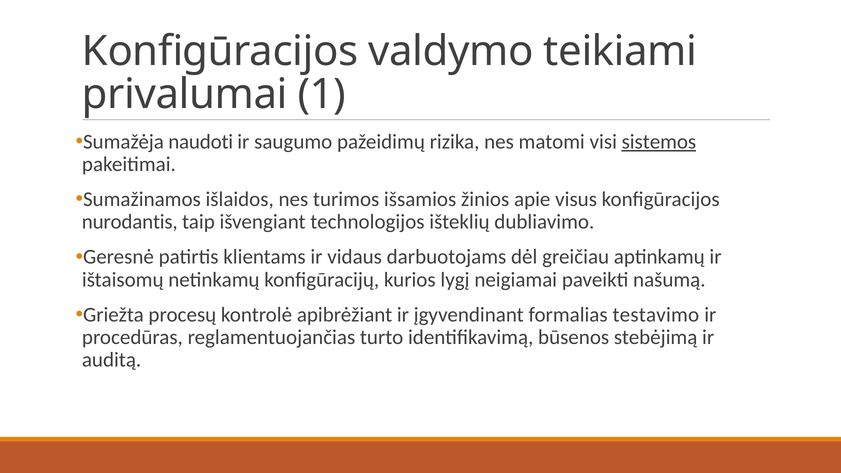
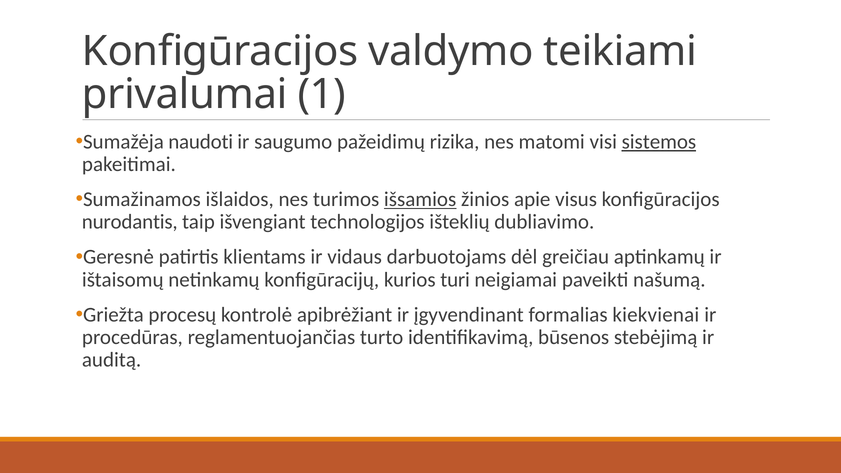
išsamios underline: none -> present
lygį: lygį -> turi
testavimo: testavimo -> kiekvienai
